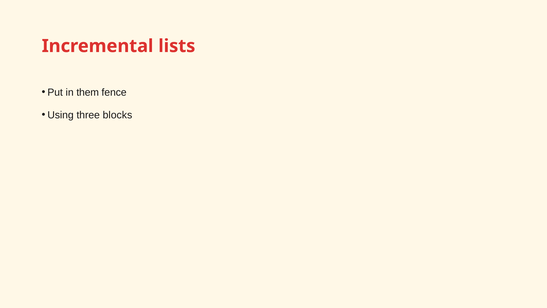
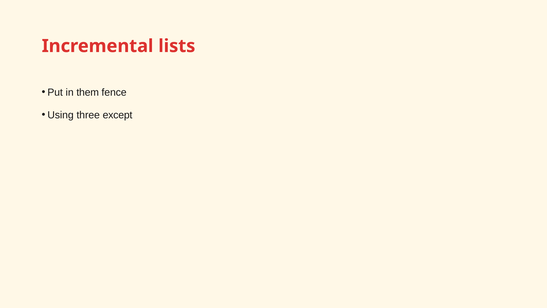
blocks: blocks -> except
